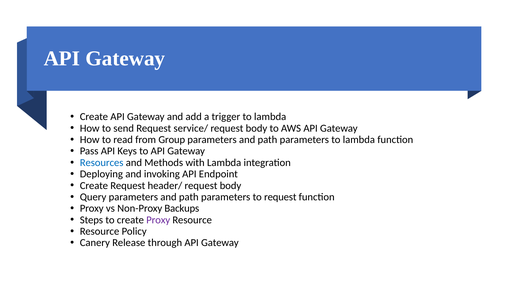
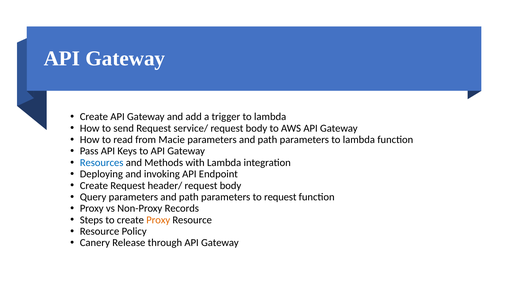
Group: Group -> Macie
Backups: Backups -> Records
Proxy at (158, 220) colour: purple -> orange
